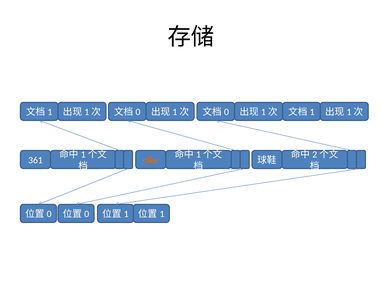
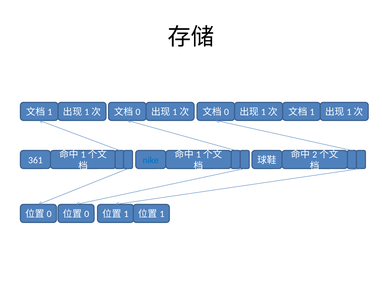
nike colour: orange -> blue
